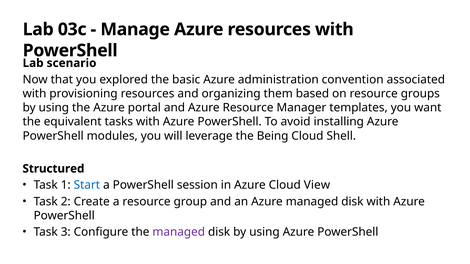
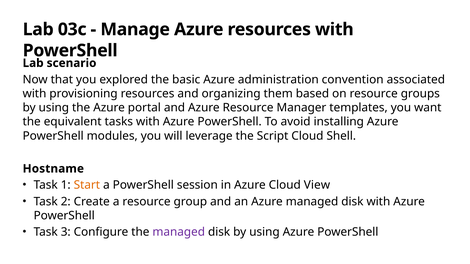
Being: Being -> Script
Structured: Structured -> Hostname
Start colour: blue -> orange
